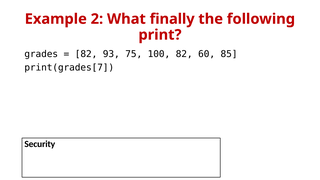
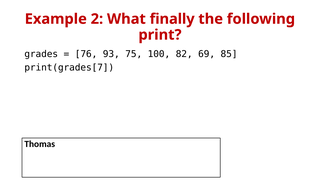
82 at (86, 54): 82 -> 76
60: 60 -> 69
Security: Security -> Thomas
